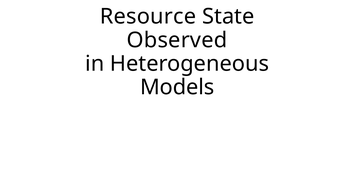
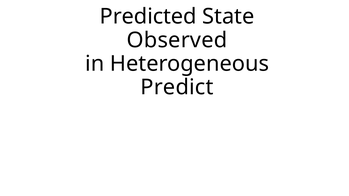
Resource: Resource -> Predicted
Models: Models -> Predict
